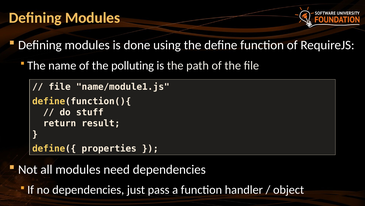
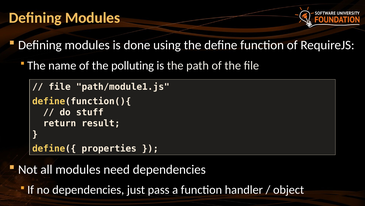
name/module1.js: name/module1.js -> path/module1.js
